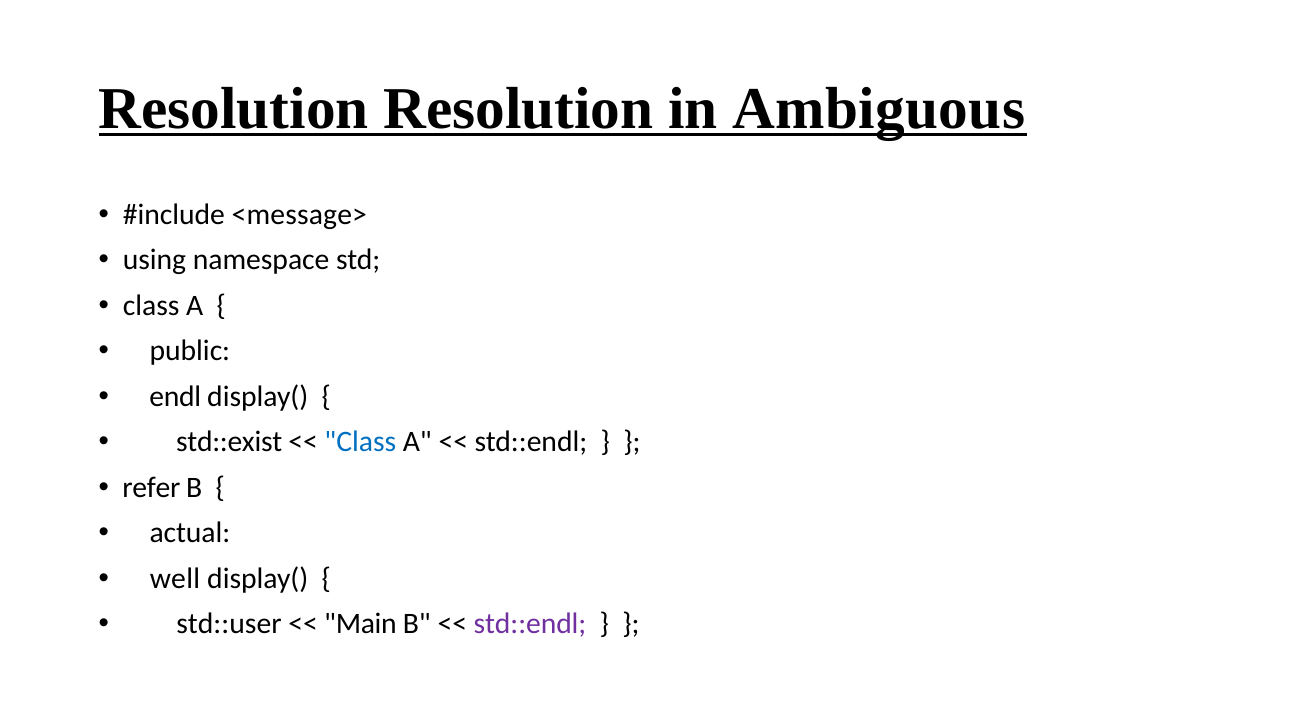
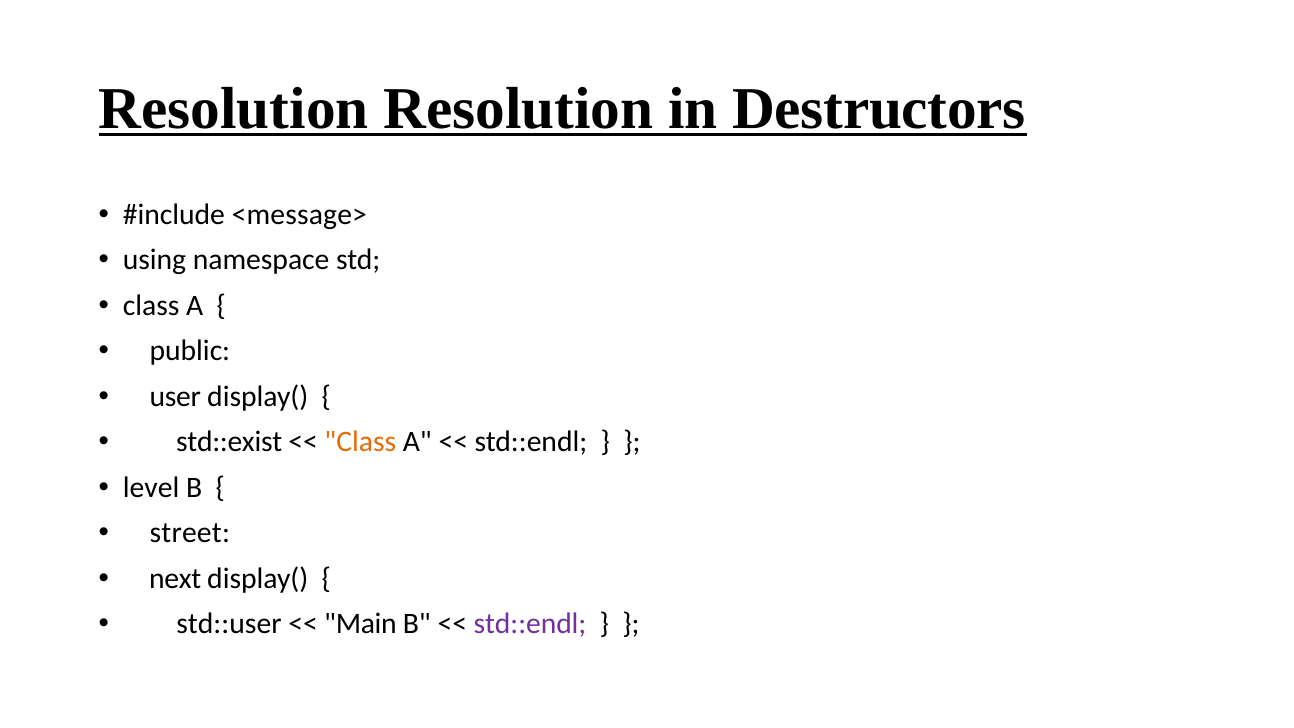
Ambiguous: Ambiguous -> Destructors
endl: endl -> user
Class at (360, 442) colour: blue -> orange
refer: refer -> level
actual: actual -> street
well: well -> next
